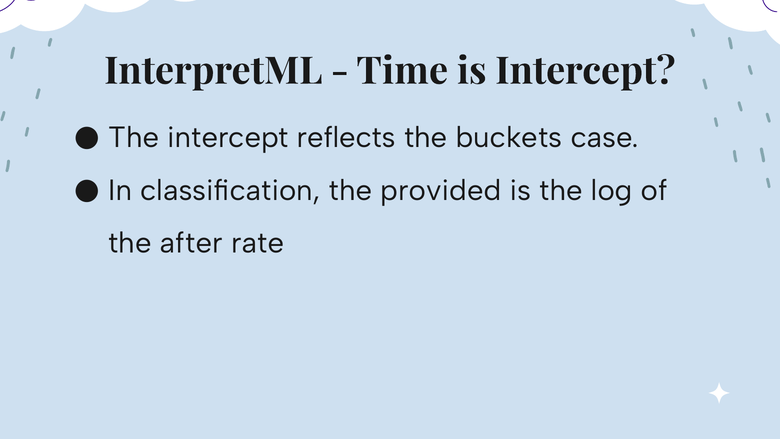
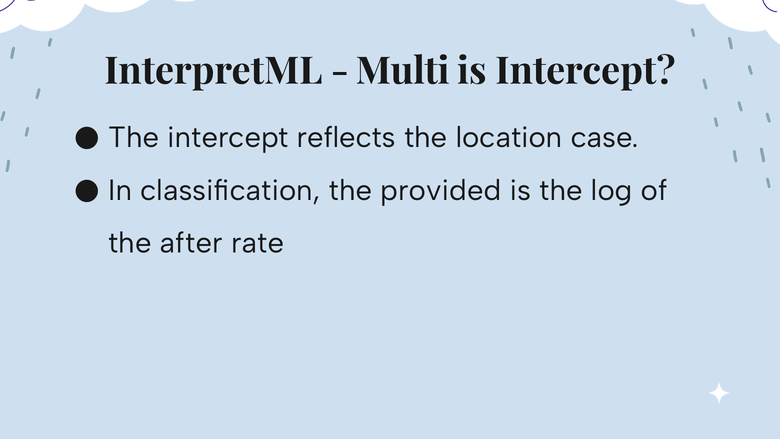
Time: Time -> Multi
buckets: buckets -> location
